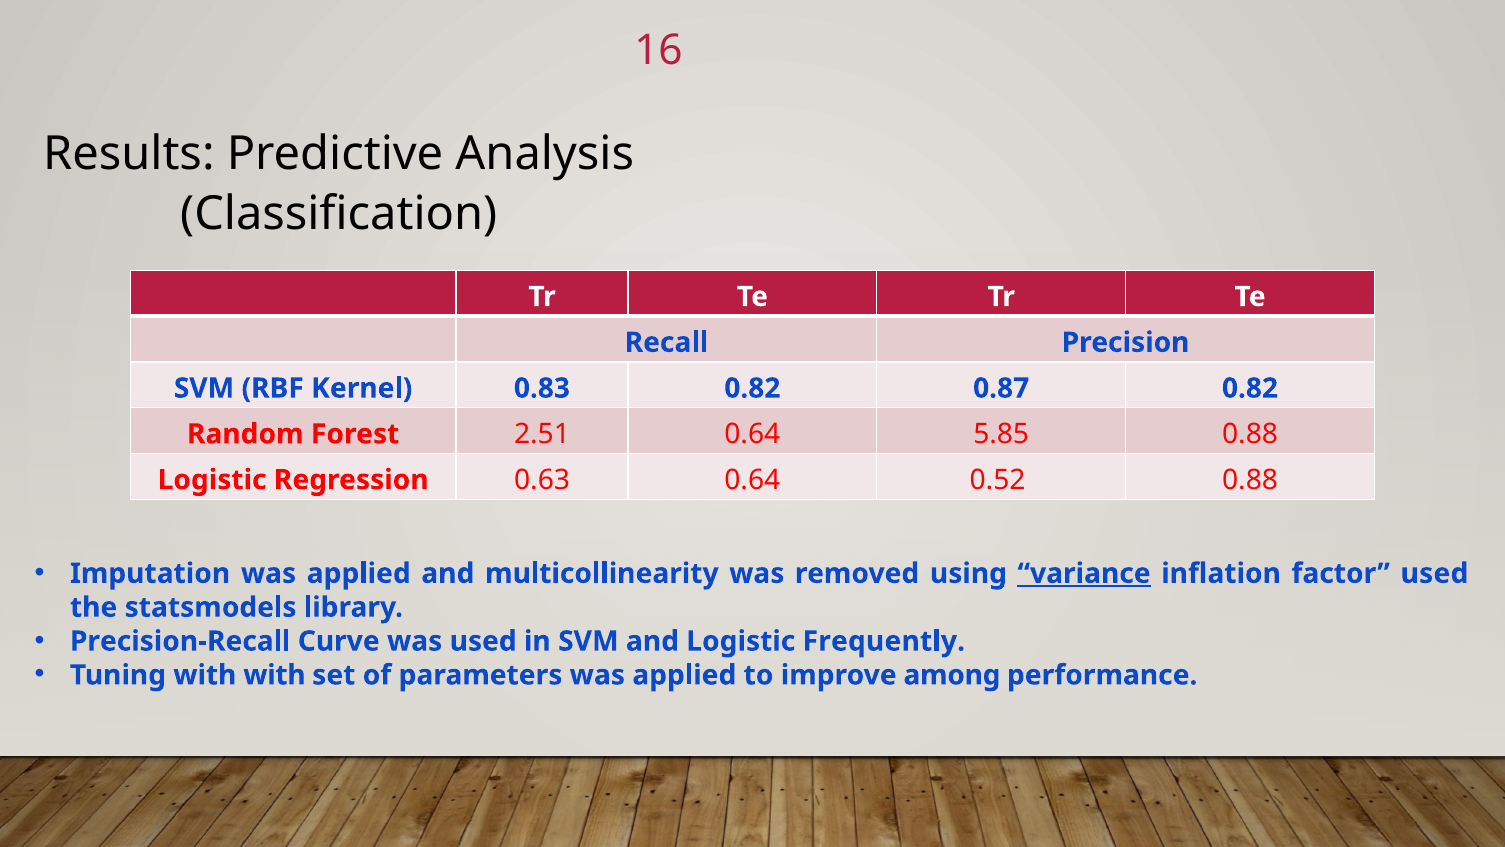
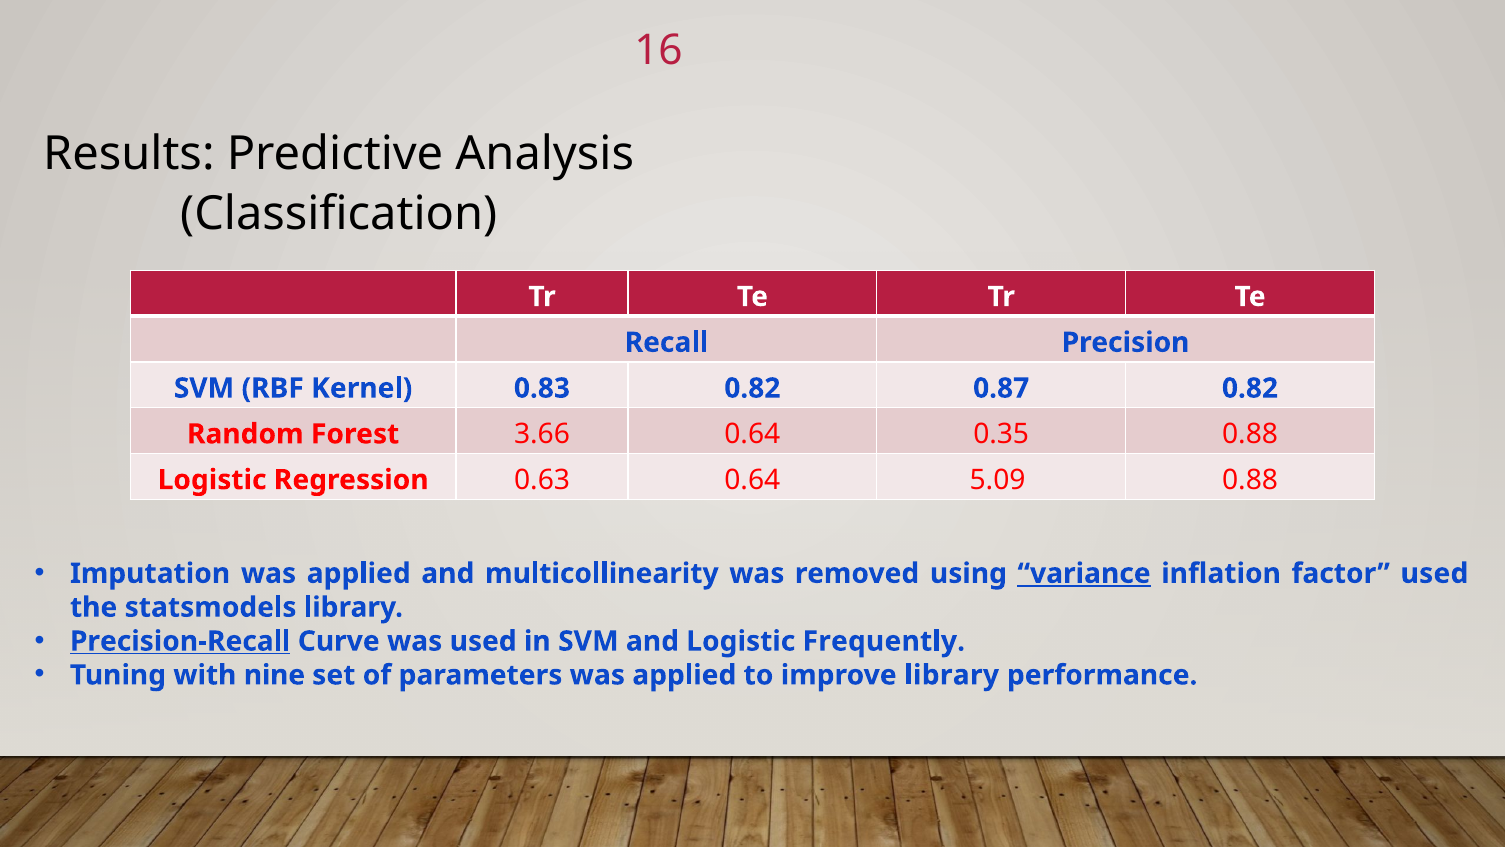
2.51: 2.51 -> 3.66
5.85: 5.85 -> 0.35
0.52: 0.52 -> 5.09
Precision-Recall underline: none -> present
with with: with -> nine
improve among: among -> library
